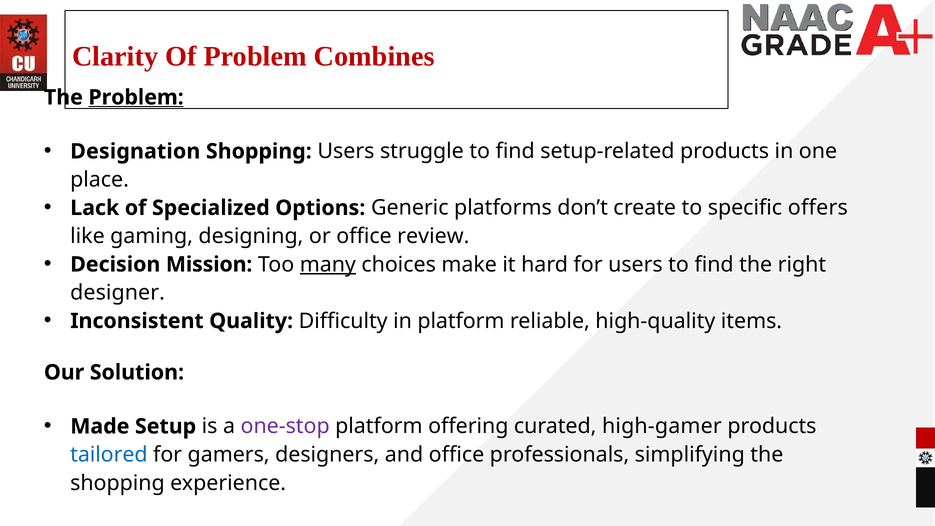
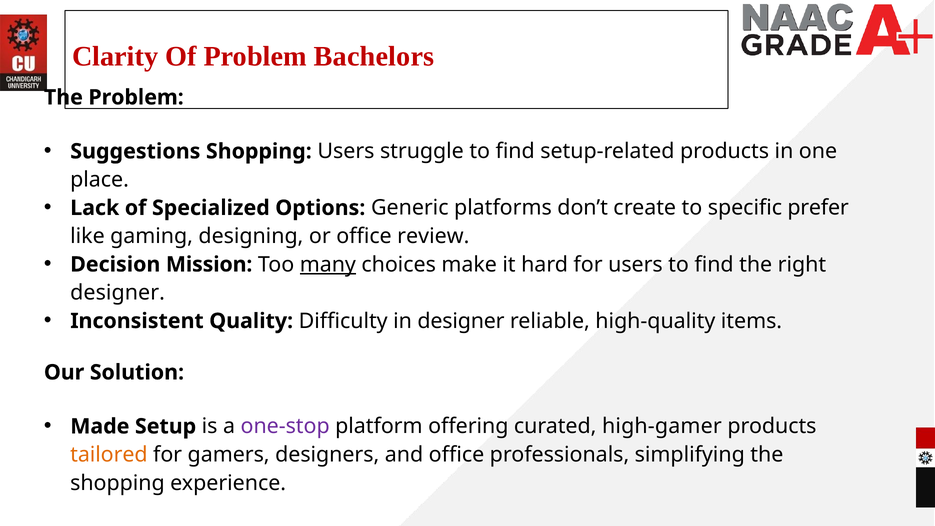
Combines: Combines -> Bachelors
Problem at (136, 97) underline: present -> none
Designation: Designation -> Suggestions
offers: offers -> prefer
in platform: platform -> designer
tailored colour: blue -> orange
